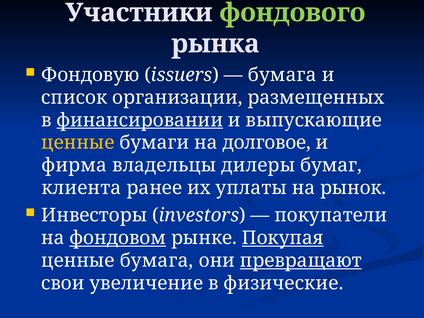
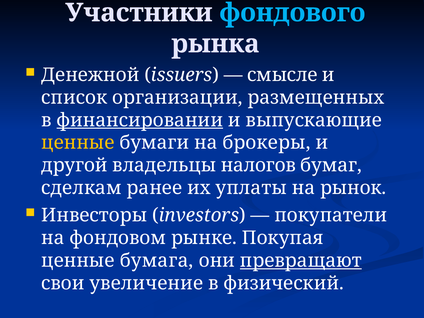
фондового colour: light green -> light blue
Фондовую: Фондовую -> Денежной
бумага at (282, 75): бумага -> смысле
долговое: долговое -> брокеры
фирма: фирма -> другой
дилеры: дилеры -> налогов
клиента: клиента -> сделкам
фондовом underline: present -> none
Покупая underline: present -> none
физические: физические -> физический
